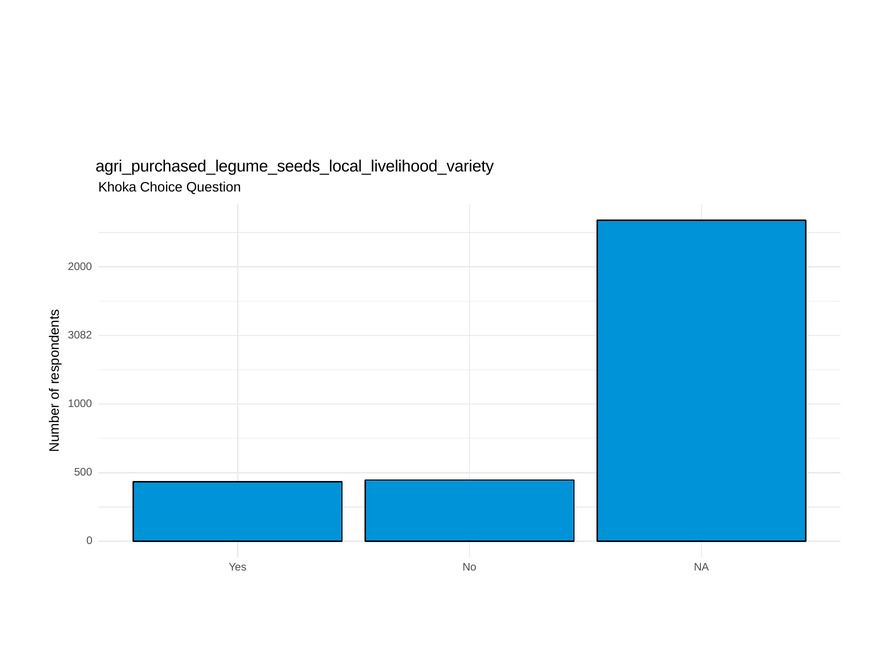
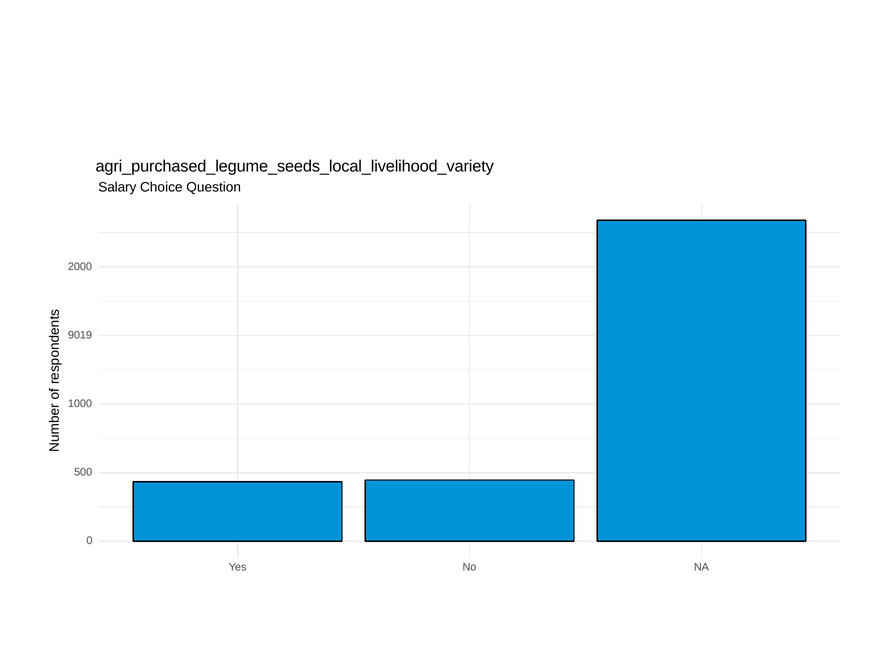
Khoka: Khoka -> Salary
3082: 3082 -> 9019
